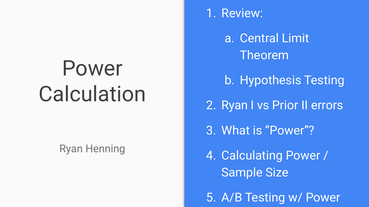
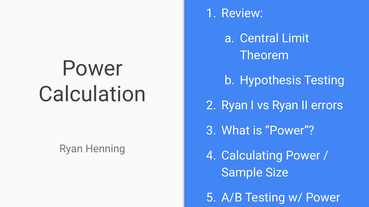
vs Prior: Prior -> Ryan
